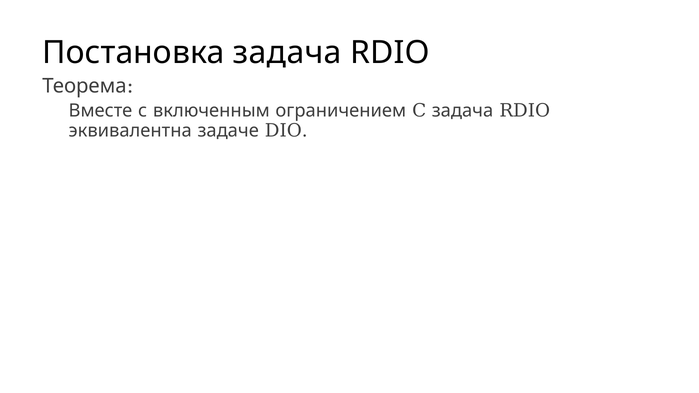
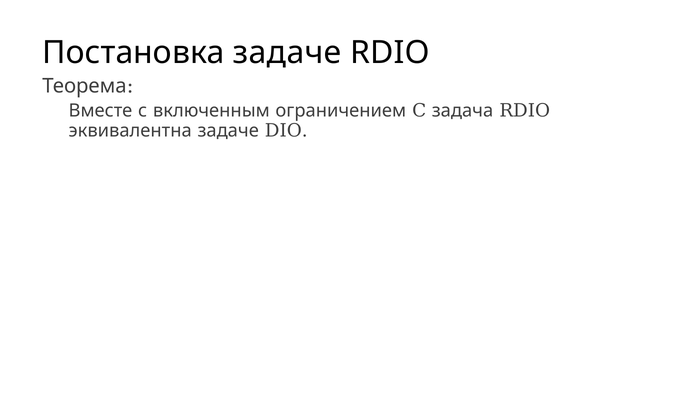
Постановка задача: задача -> задаче
